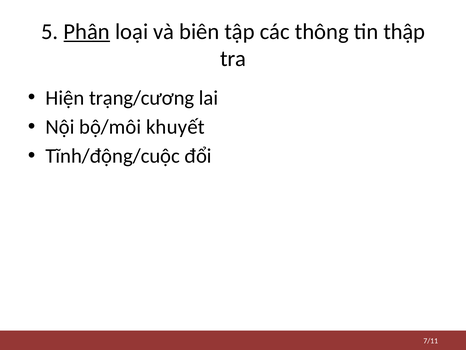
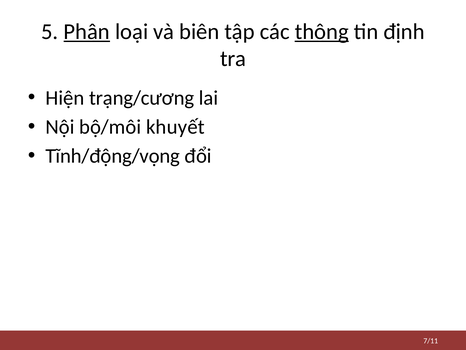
thông underline: none -> present
thập: thập -> định
Tĩnh/động/cuộc: Tĩnh/động/cuộc -> Tĩnh/động/vọng
